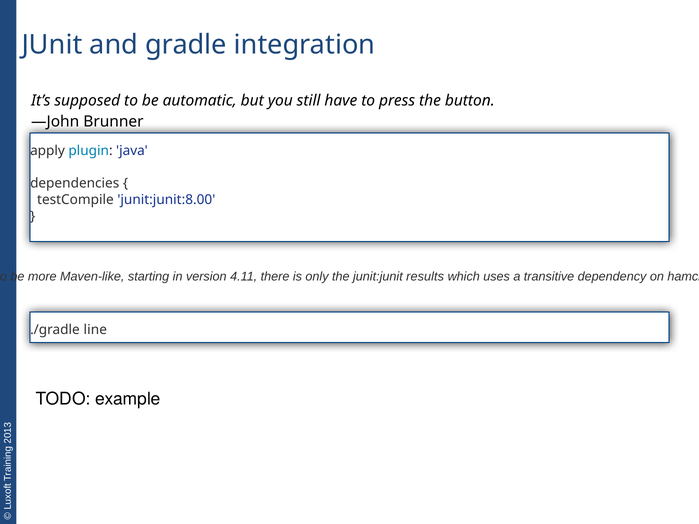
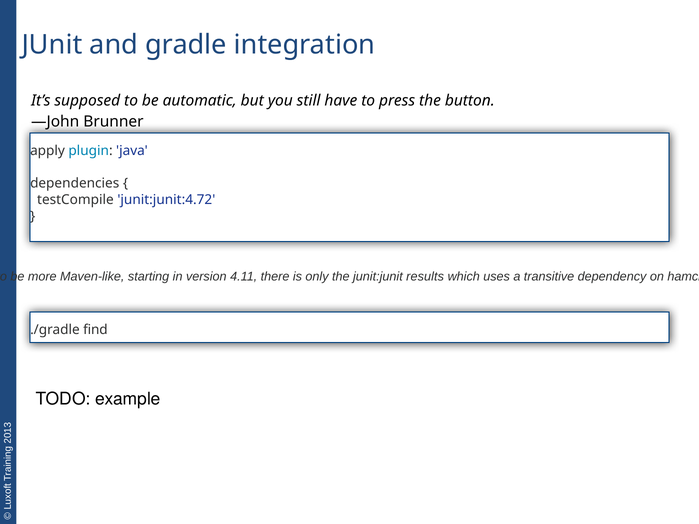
junit:junit:8.00: junit:junit:8.00 -> junit:junit:4.72
line: line -> find
